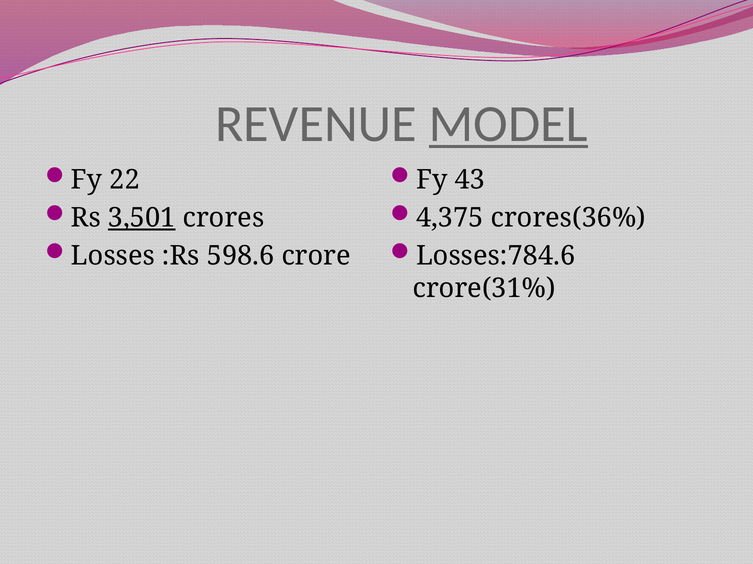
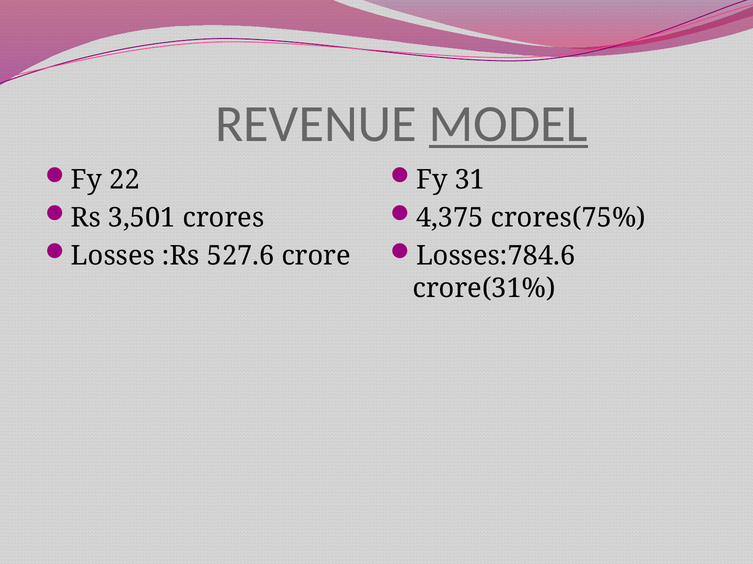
43: 43 -> 31
3,501 underline: present -> none
crores(36%: crores(36% -> crores(75%
598.6: 598.6 -> 527.6
